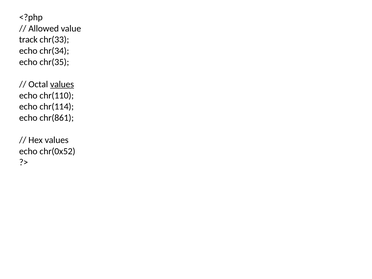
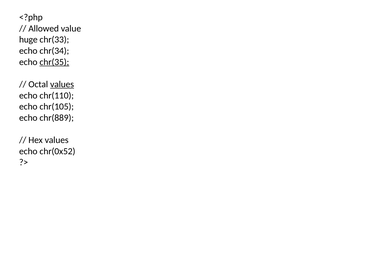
track: track -> huge
chr(35 underline: none -> present
chr(114: chr(114 -> chr(105
chr(861: chr(861 -> chr(889
